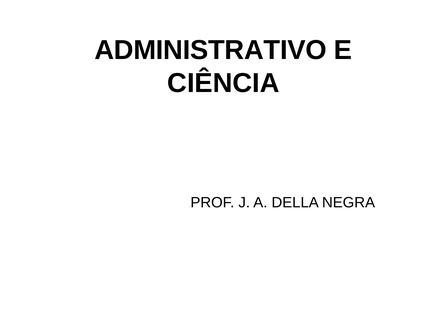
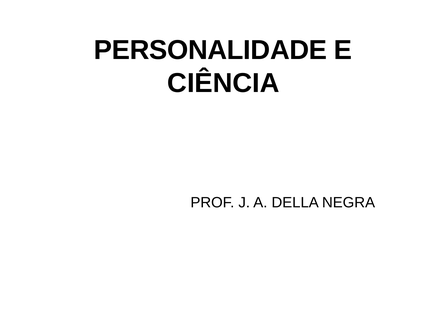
ADMINISTRATIVO: ADMINISTRATIVO -> PERSONALIDADE
